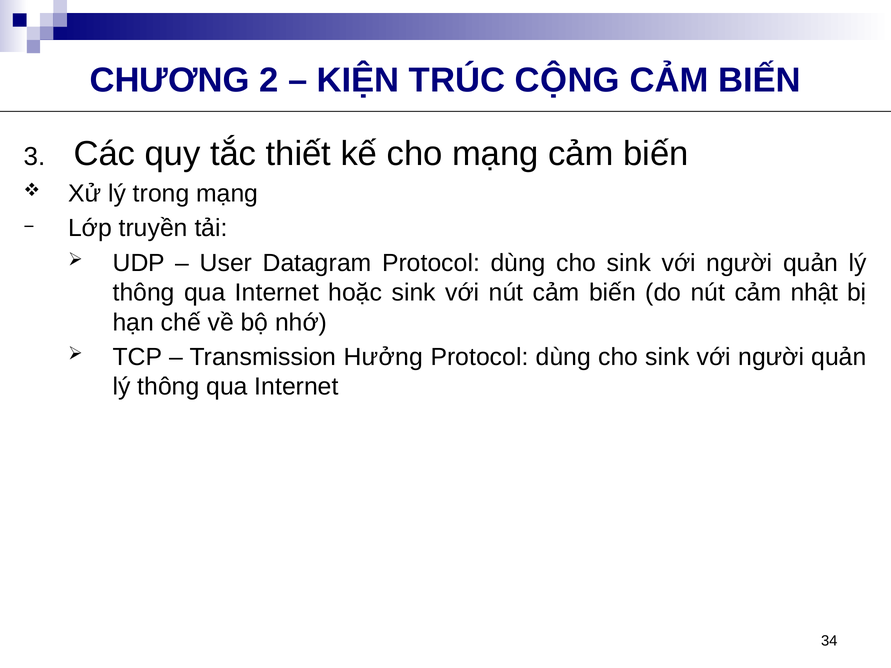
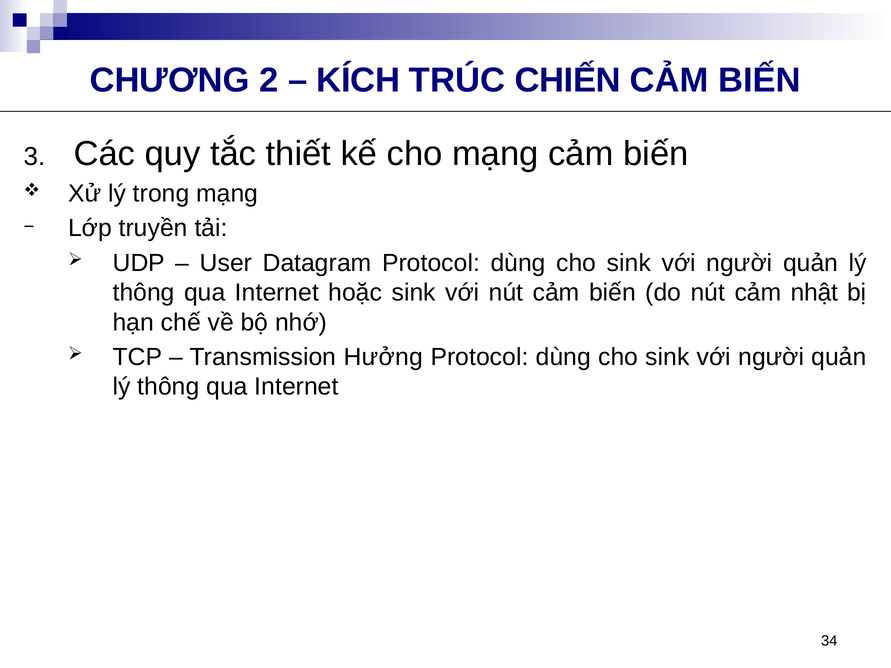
KIỆN: KIỆN -> KÍCH
CỘNG: CỘNG -> CHIẾN
